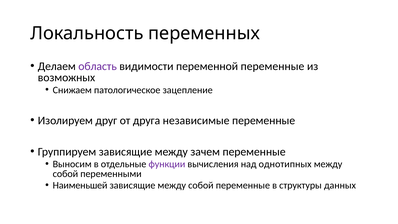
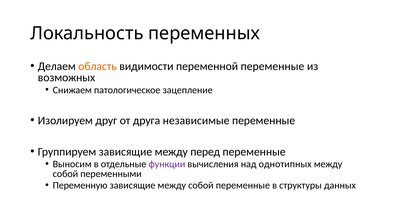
область colour: purple -> orange
зачем: зачем -> перед
Наименьшей: Наименьшей -> Переменную
